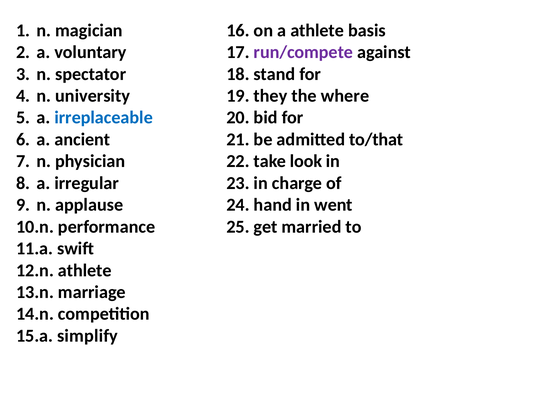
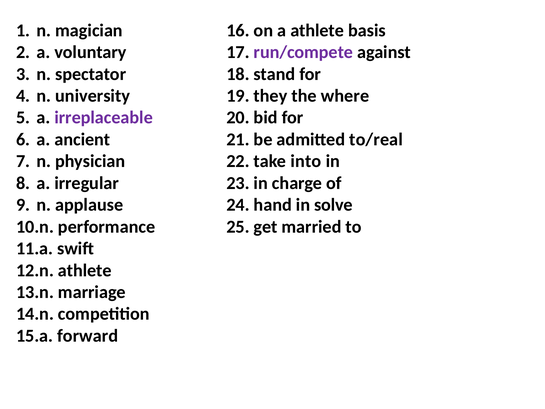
irreplaceable colour: blue -> purple
to/that: to/that -> to/real
look: look -> into
went: went -> solve
simplify: simplify -> forward
